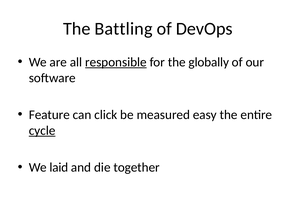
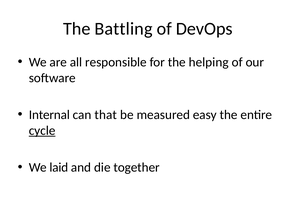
responsible underline: present -> none
globally: globally -> helping
Feature: Feature -> Internal
click: click -> that
